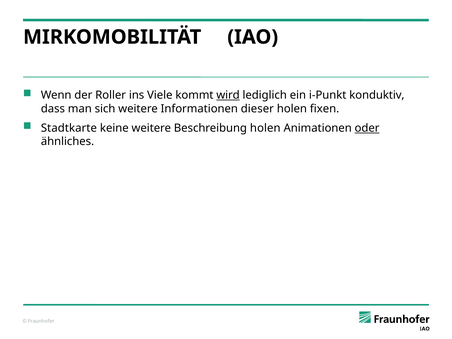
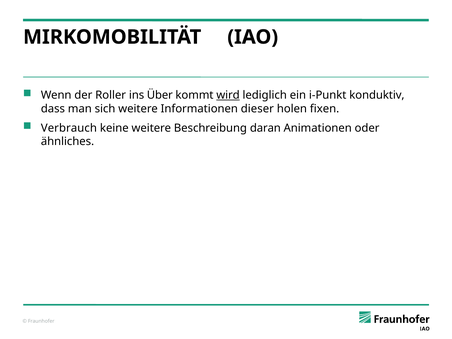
Viele: Viele -> Über
Stadtkarte: Stadtkarte -> Verbrauch
Beschreibung holen: holen -> daran
oder underline: present -> none
